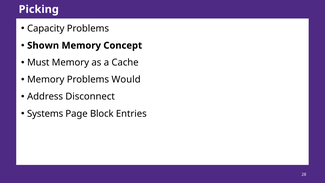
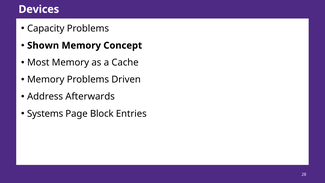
Picking: Picking -> Devices
Must: Must -> Most
Would: Would -> Driven
Disconnect: Disconnect -> Afterwards
